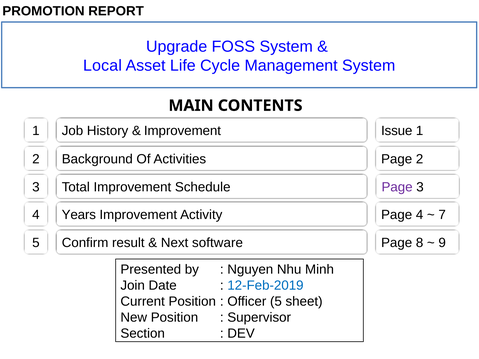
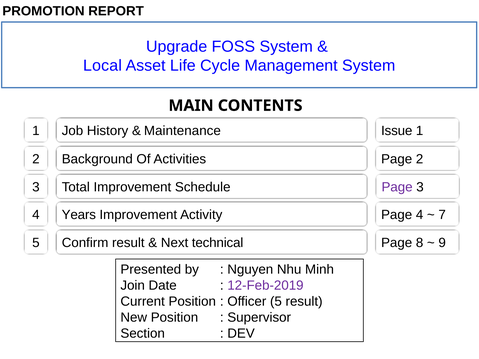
Improvement at (182, 131): Improvement -> Maintenance
software: software -> technical
12-Feb-2019 colour: blue -> purple
5 sheet: sheet -> result
